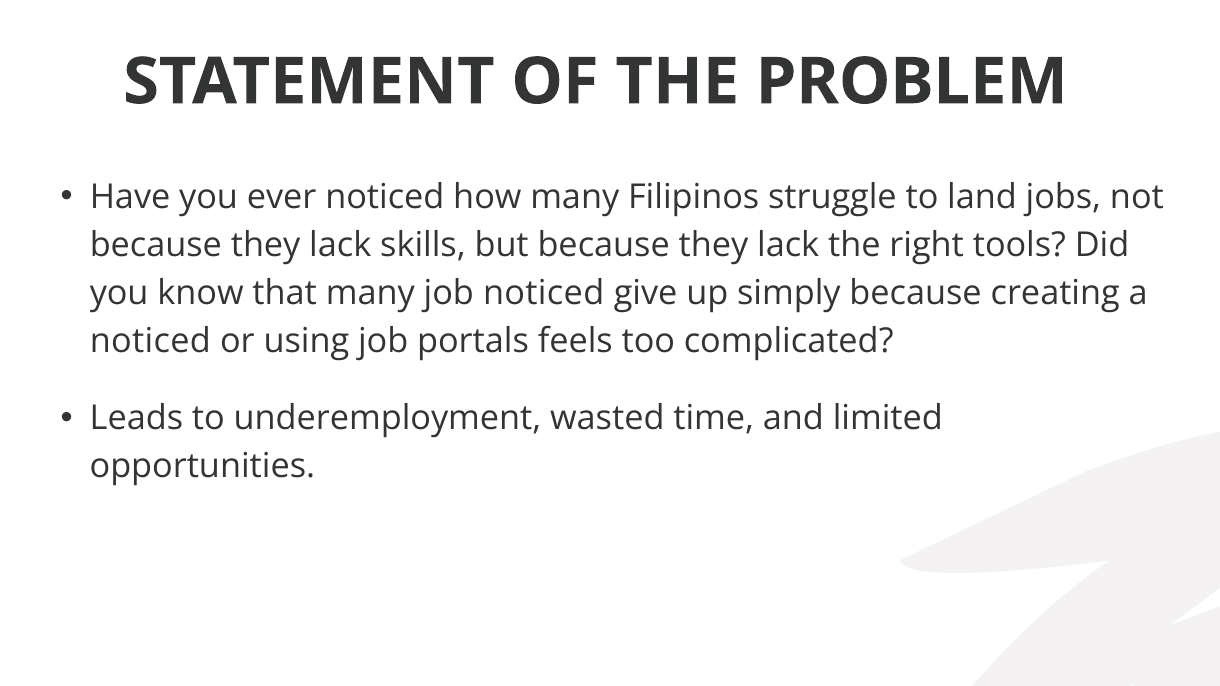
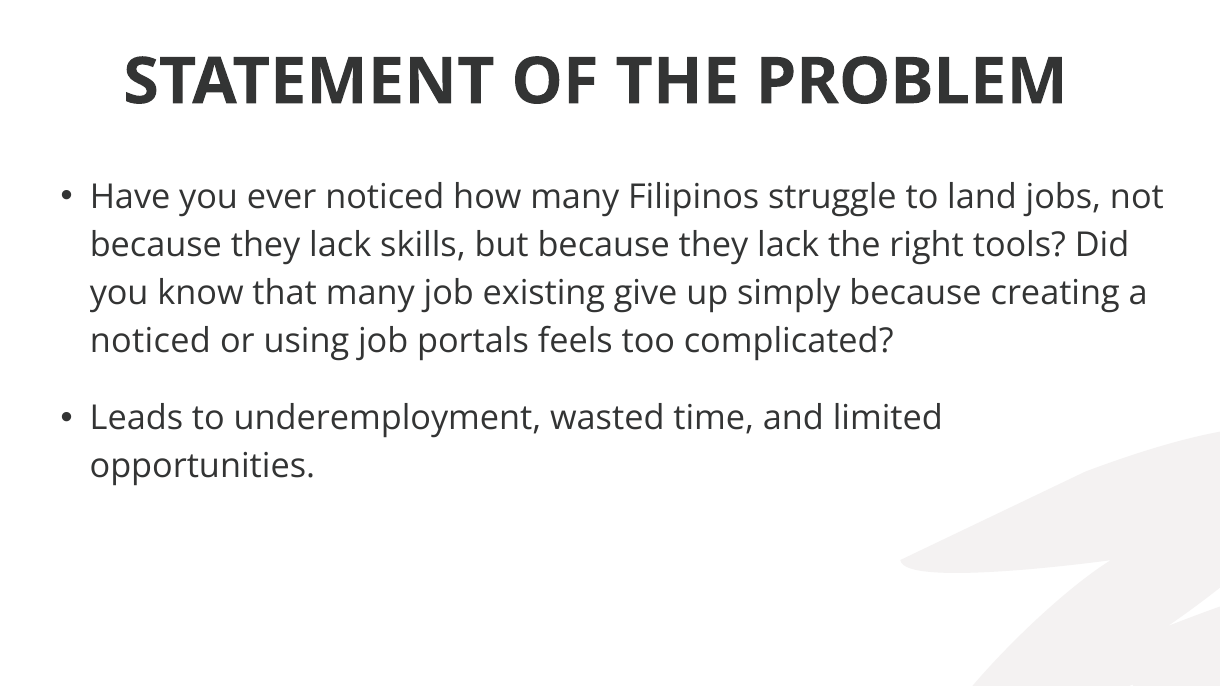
job noticed: noticed -> existing
